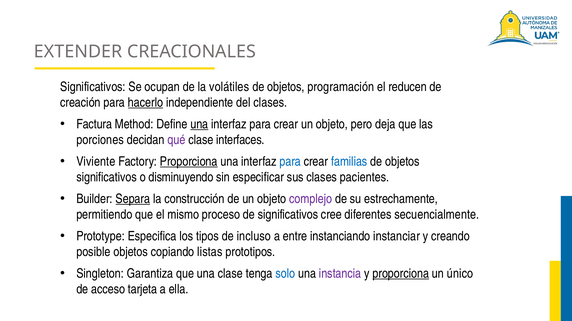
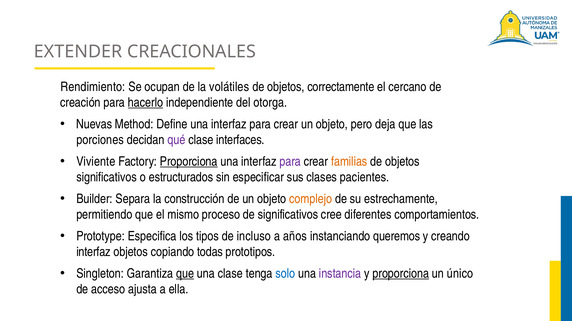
Significativos at (93, 87): Significativos -> Rendimiento
programación: programación -> correctamente
reducen: reducen -> cercano
del clases: clases -> otorga
Factura: Factura -> Nuevas
una at (199, 124) underline: present -> none
para at (290, 162) colour: blue -> purple
familias colour: blue -> orange
disminuyendo: disminuyendo -> estructurados
Separa underline: present -> none
complejo colour: purple -> orange
secuencialmente: secuencialmente -> comportamientos
entre: entre -> años
instanciar: instanciar -> queremos
posible at (93, 252): posible -> interfaz
listas: listas -> todas
que at (185, 274) underline: none -> present
tarjeta: tarjeta -> ajusta
